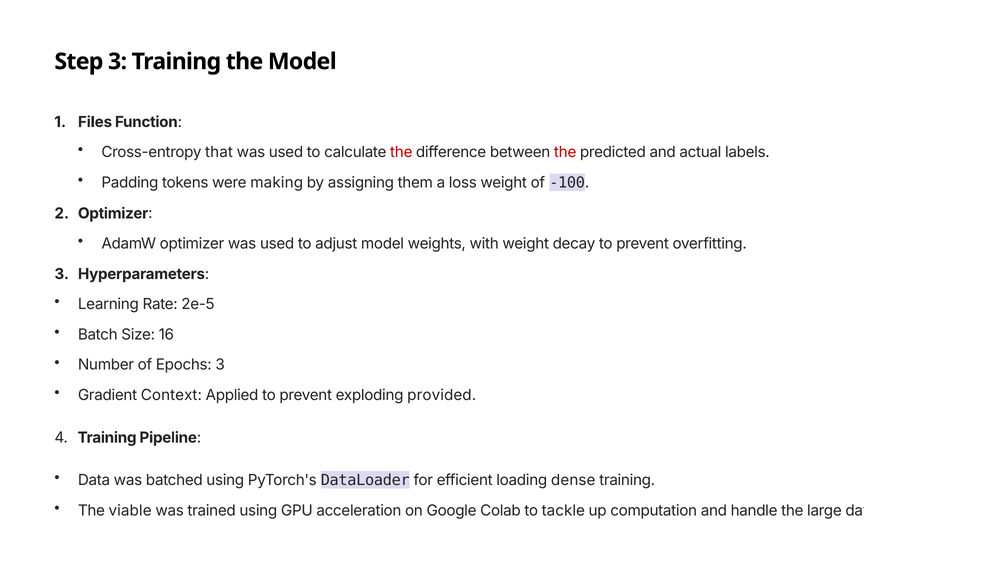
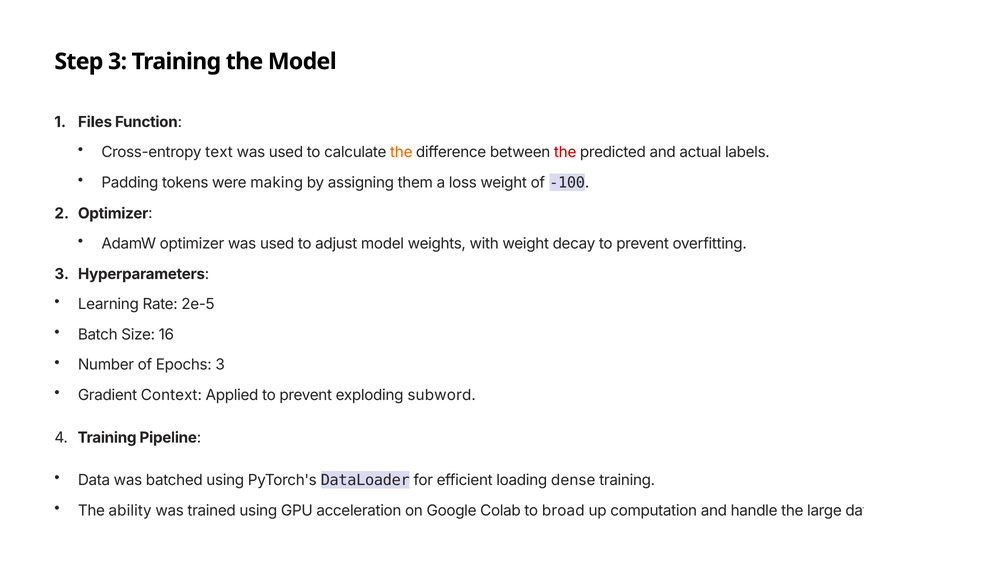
that: that -> text
the at (401, 152) colour: red -> orange
provided: provided -> subword
viable: viable -> ability
tackle: tackle -> broad
